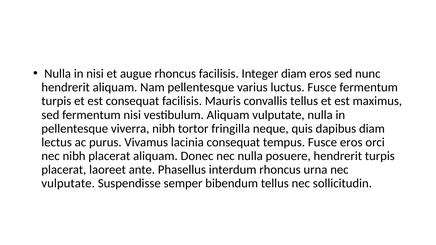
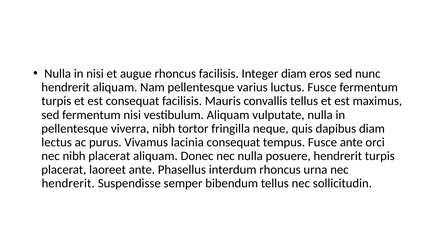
Fusce eros: eros -> ante
vulputate at (68, 184): vulputate -> hendrerit
